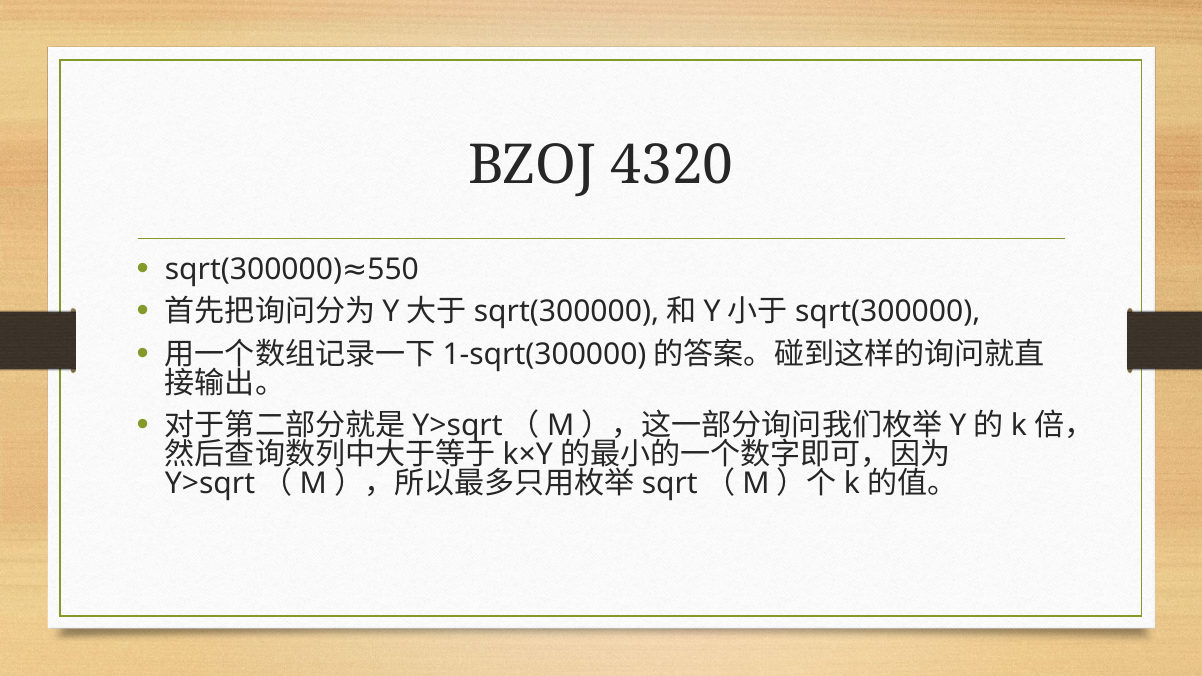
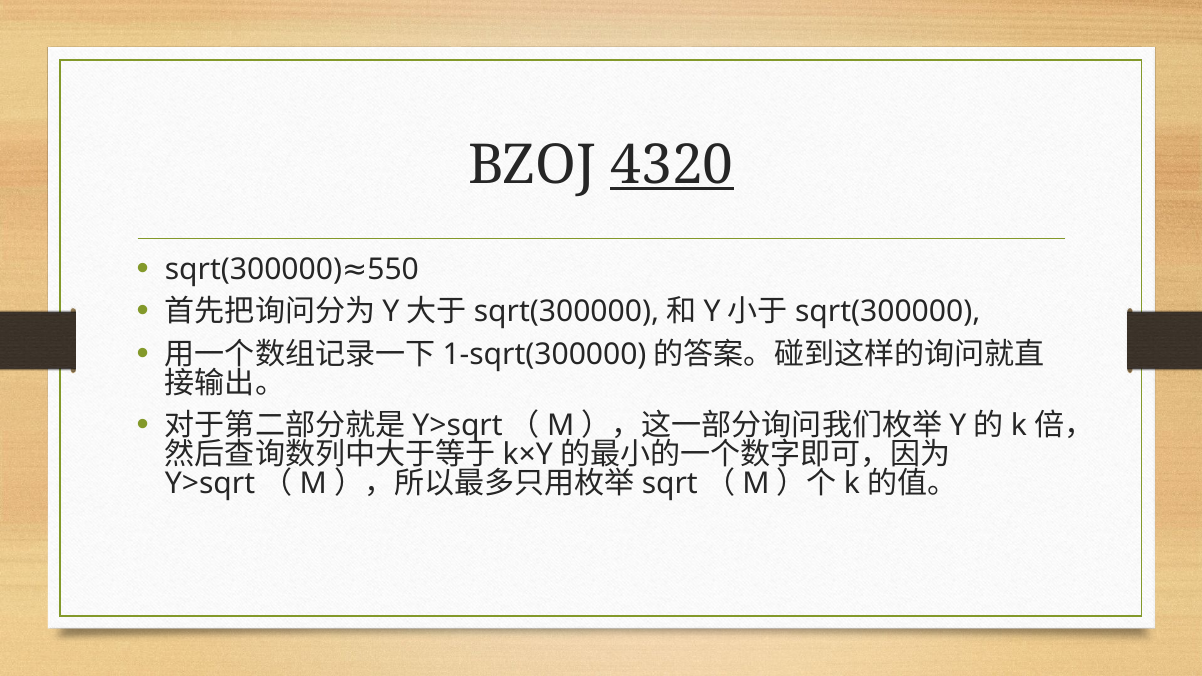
4320 underline: none -> present
